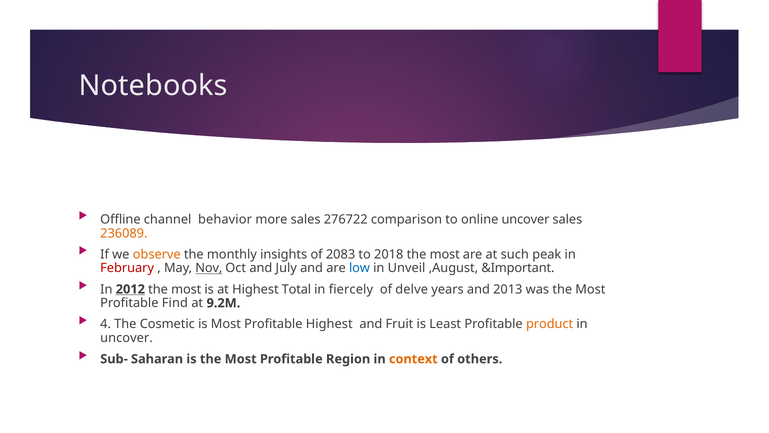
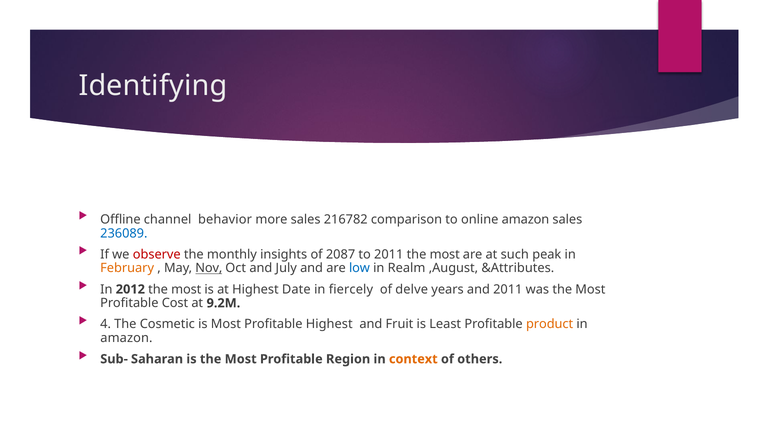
Notebooks: Notebooks -> Identifying
276722: 276722 -> 216782
online uncover: uncover -> amazon
236089 colour: orange -> blue
observe colour: orange -> red
2083: 2083 -> 2087
to 2018: 2018 -> 2011
February colour: red -> orange
Unveil: Unveil -> Realm
&Important: &Important -> &Attributes
2012 underline: present -> none
Total: Total -> Date
and 2013: 2013 -> 2011
Find: Find -> Cost
uncover at (126, 338): uncover -> amazon
